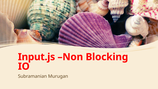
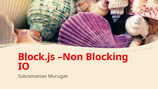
Input.js: Input.js -> Block.js
